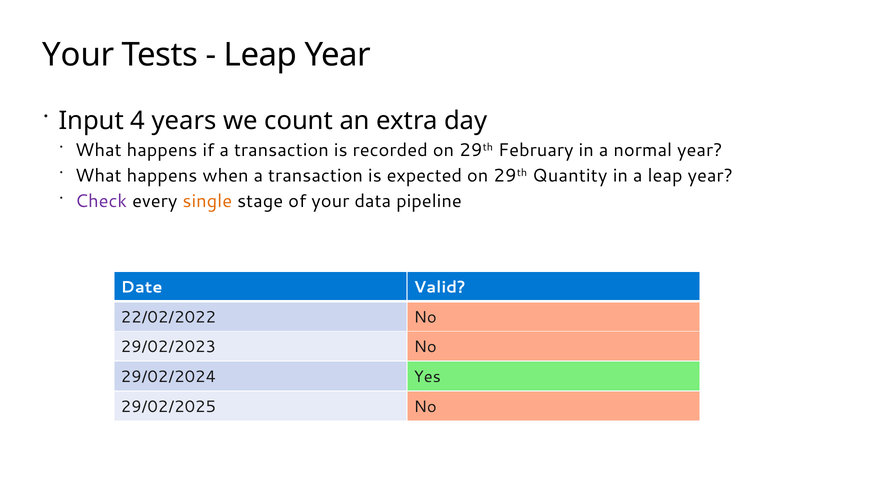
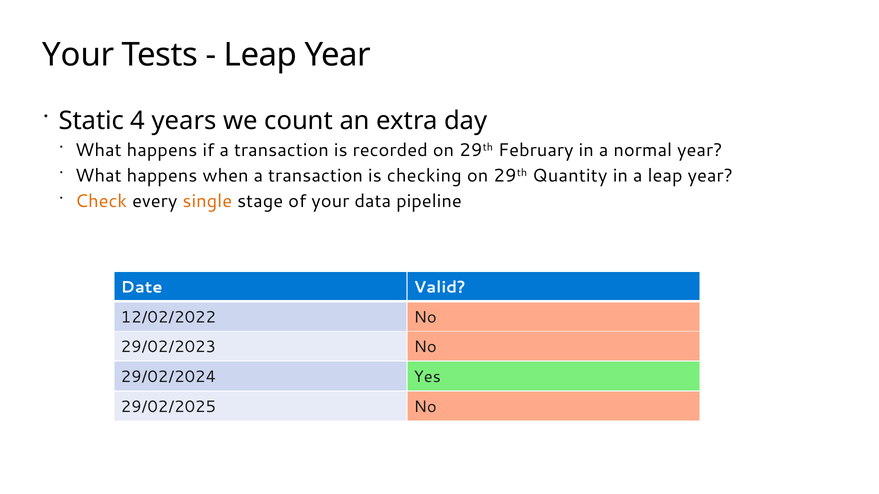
Input: Input -> Static
expected: expected -> checking
Check colour: purple -> orange
22/02/2022: 22/02/2022 -> 12/02/2022
